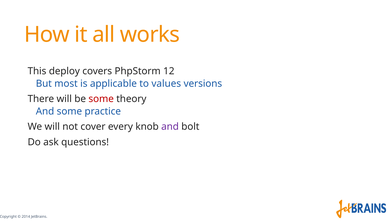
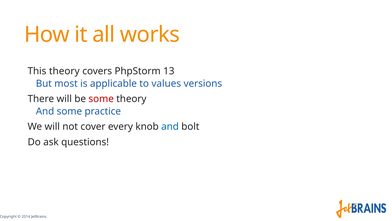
This deploy: deploy -> theory
12: 12 -> 13
and at (170, 126) colour: purple -> blue
